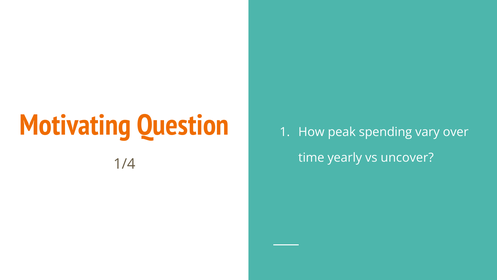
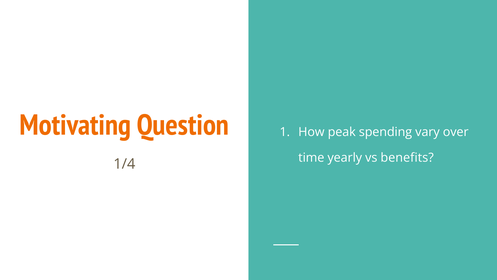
uncover: uncover -> benefits
